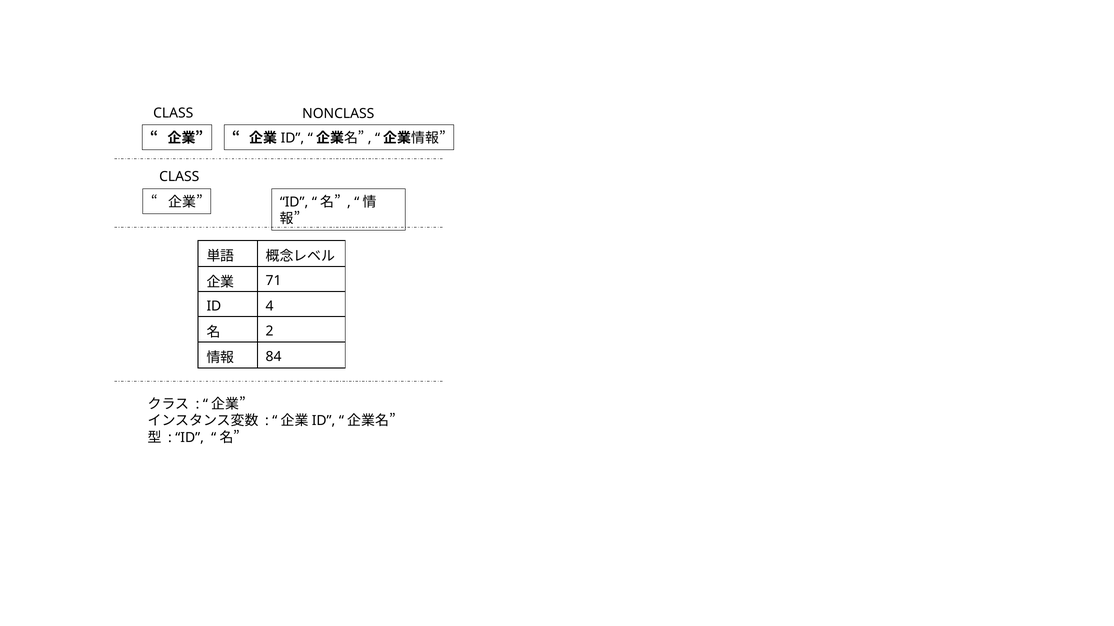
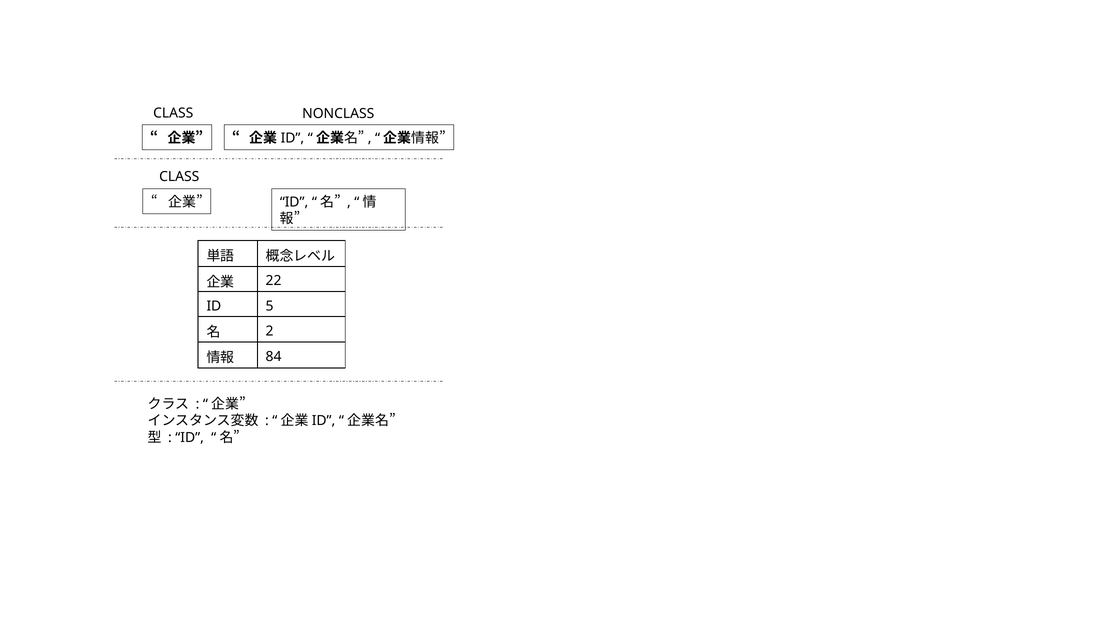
71: 71 -> 22
4: 4 -> 5
